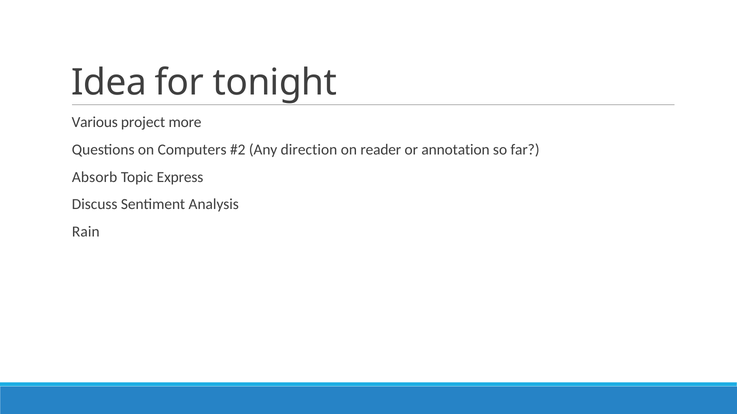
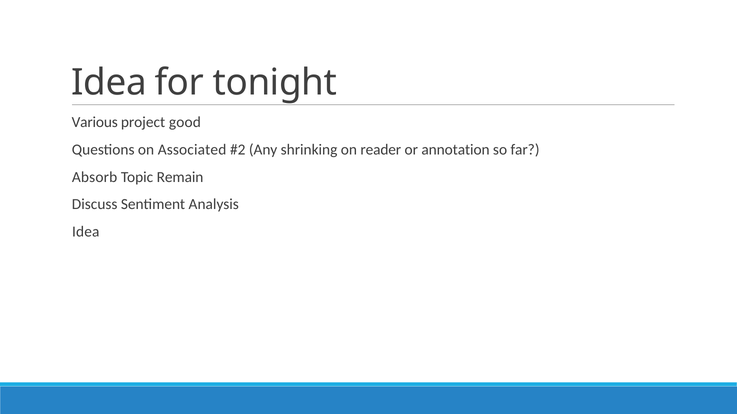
more: more -> good
Computers: Computers -> Associated
direction: direction -> shrinking
Express: Express -> Remain
Rain at (86, 232): Rain -> Idea
